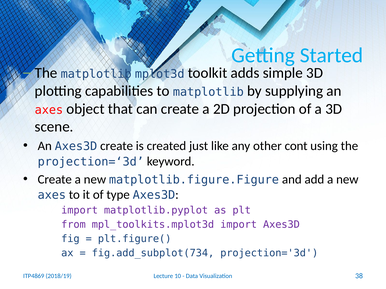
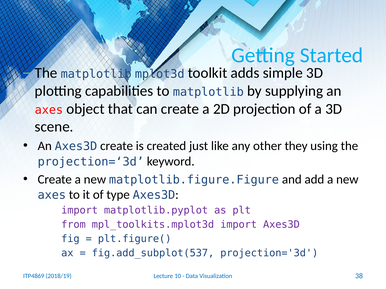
cont: cont -> they
fig.add_subplot(734: fig.add_subplot(734 -> fig.add_subplot(537
